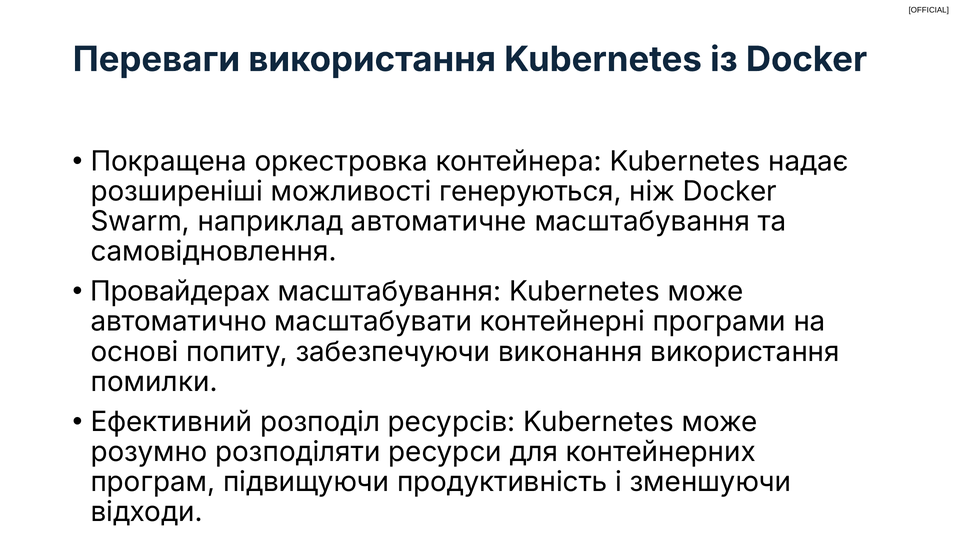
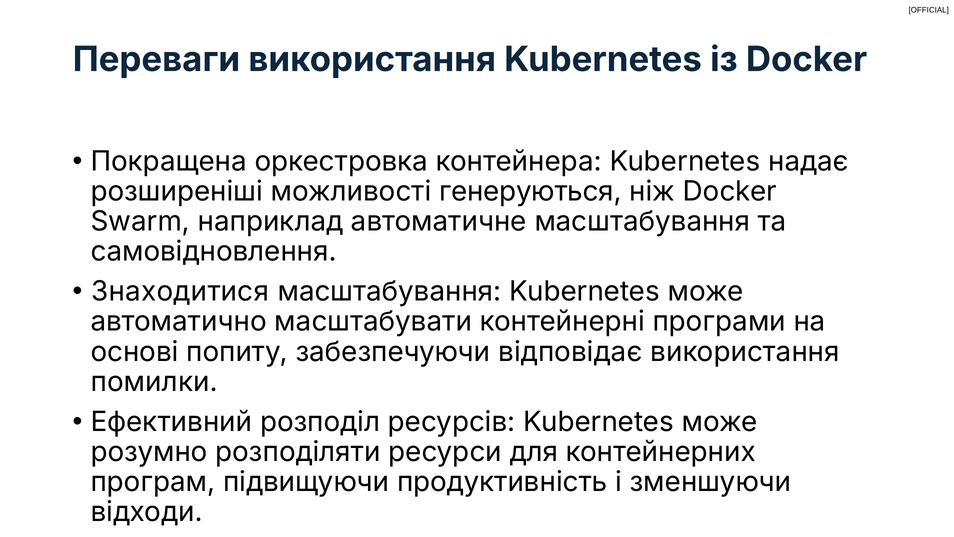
Провайдерах: Провайдерах -> Знаходитися
виконання: виконання -> відповідає
